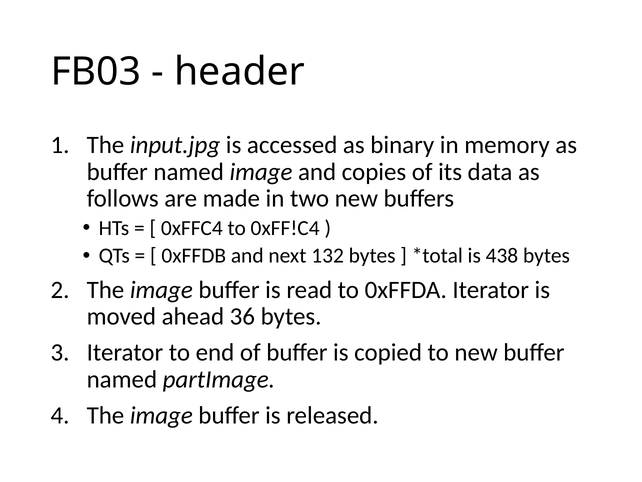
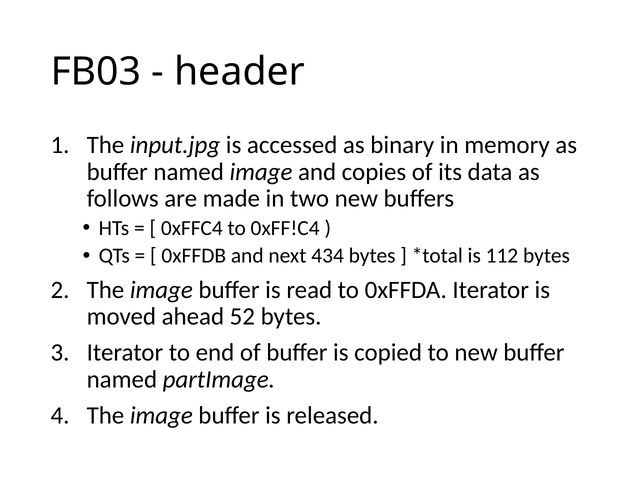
132: 132 -> 434
438: 438 -> 112
36: 36 -> 52
